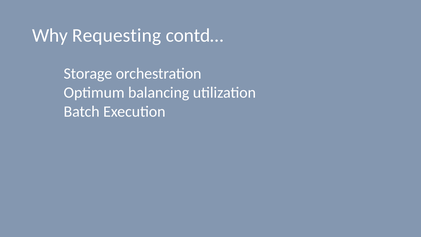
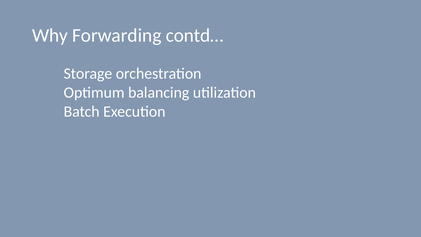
Requesting: Requesting -> Forwarding
